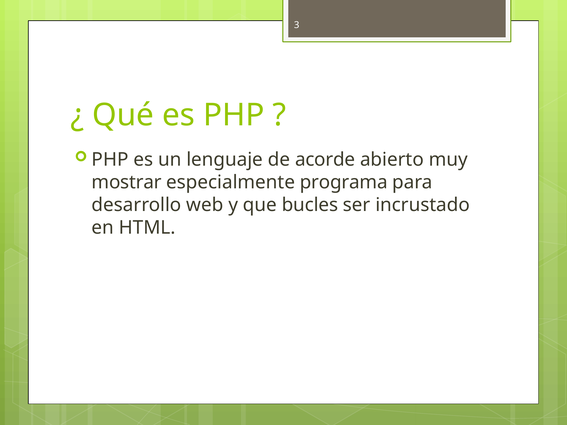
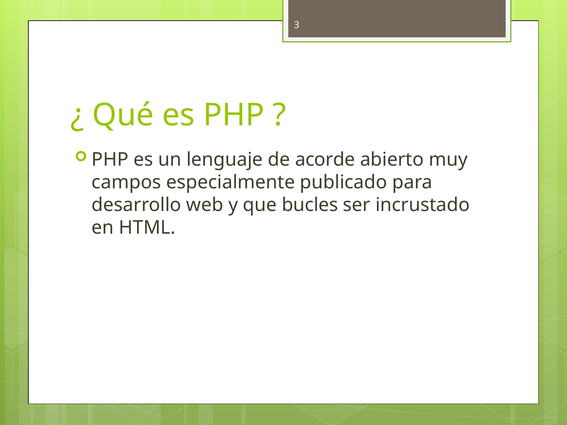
mostrar: mostrar -> campos
programa: programa -> publicado
